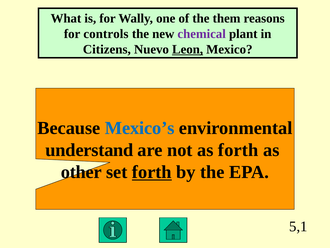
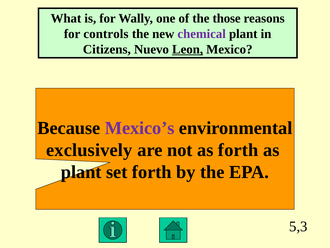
them: them -> those
Mexico’s colour: blue -> purple
understand: understand -> exclusively
other at (81, 172): other -> plant
forth at (152, 172) underline: present -> none
5,1: 5,1 -> 5,3
